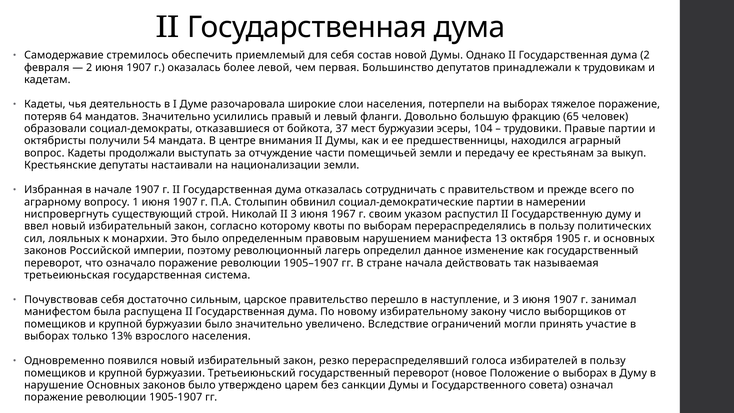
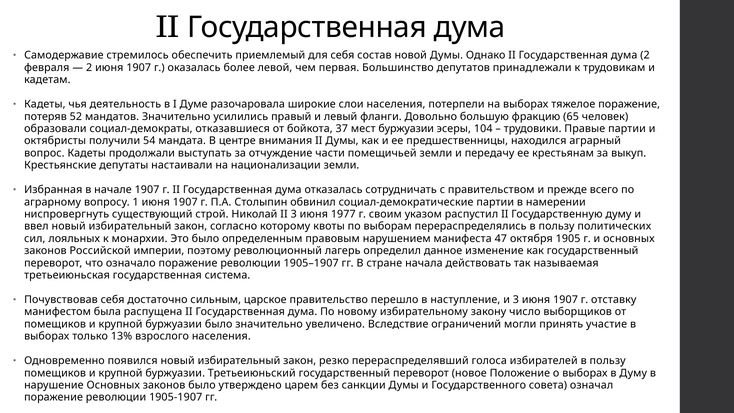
64: 64 -> 52
1967: 1967 -> 1977
13: 13 -> 47
занимал: занимал -> отставку
